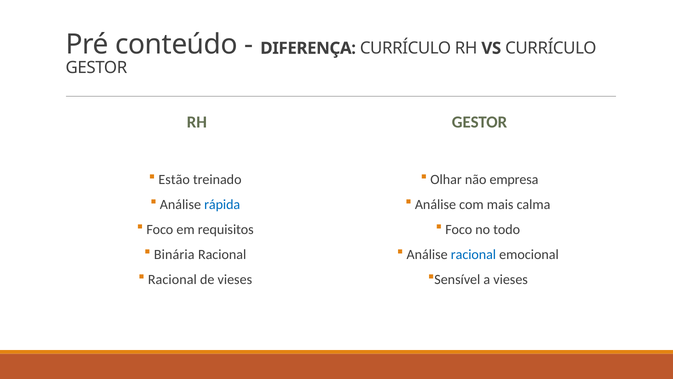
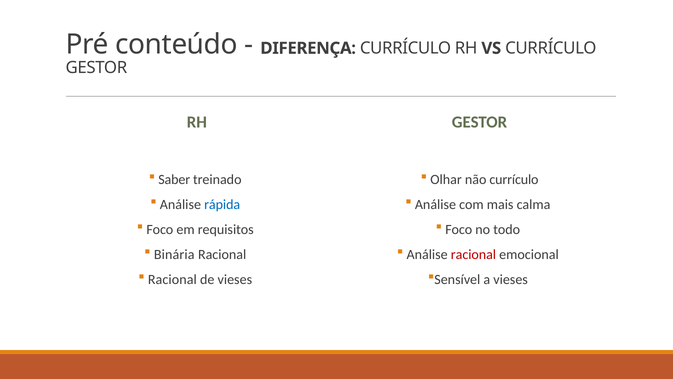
Estão: Estão -> Saber
não empresa: empresa -> currículo
racional at (473, 254) colour: blue -> red
